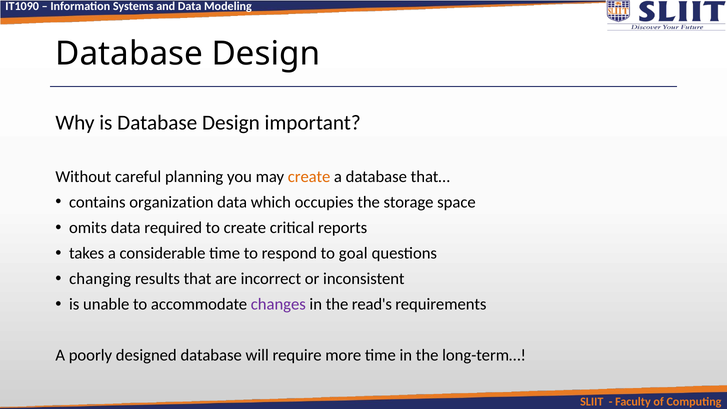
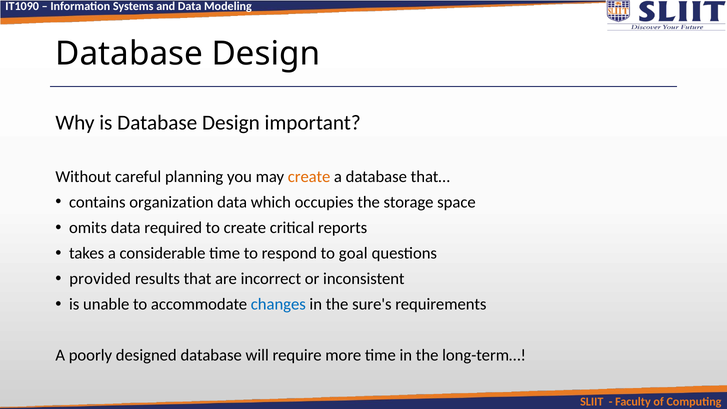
changing: changing -> provided
changes colour: purple -> blue
read's: read's -> sure's
